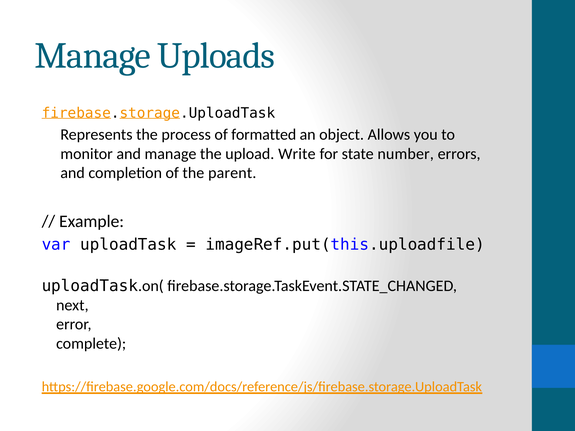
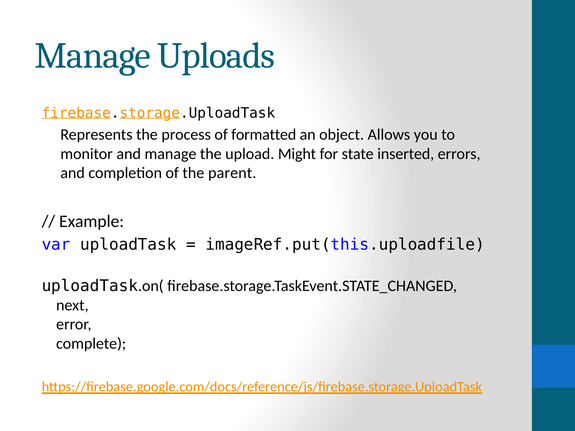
Write: Write -> Might
number: number -> inserted
